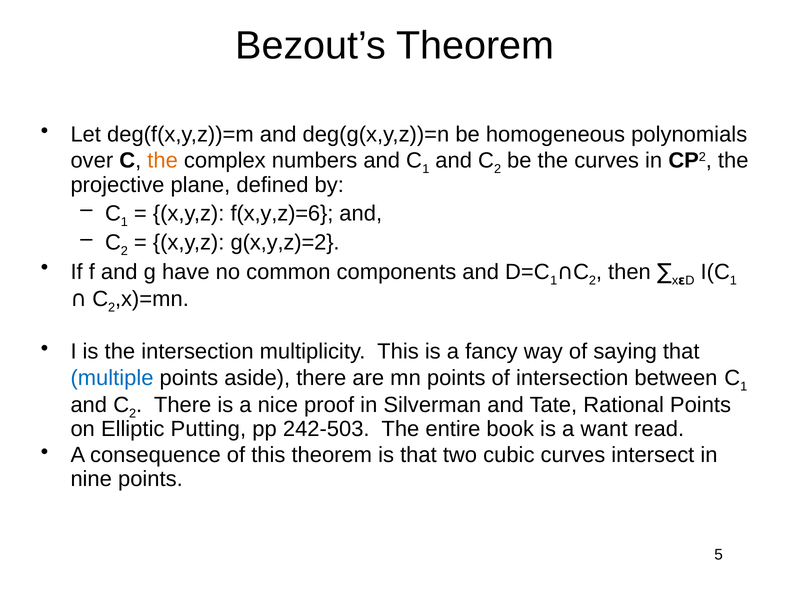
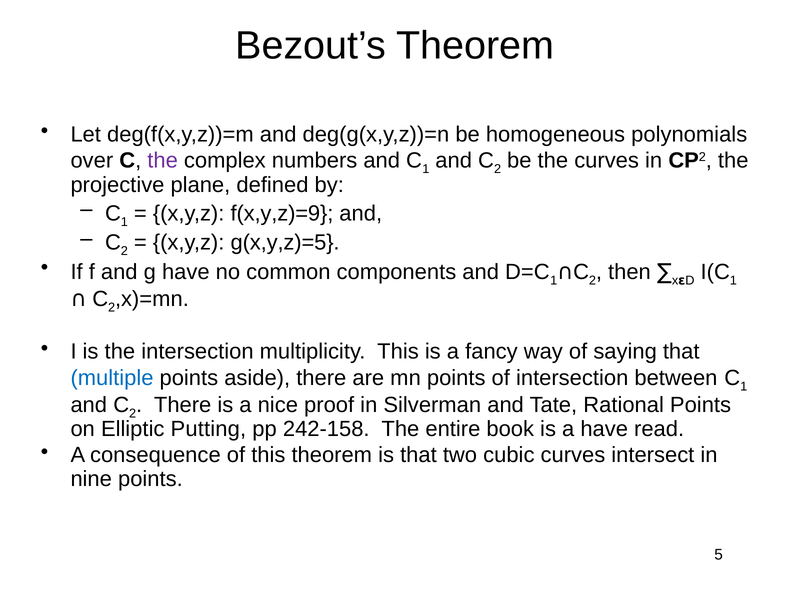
the at (163, 160) colour: orange -> purple
f(x,y,z)=6: f(x,y,z)=6 -> f(x,y,z)=9
g(x,y,z)=2: g(x,y,z)=2 -> g(x,y,z)=5
242-503: 242-503 -> 242-158
a want: want -> have
